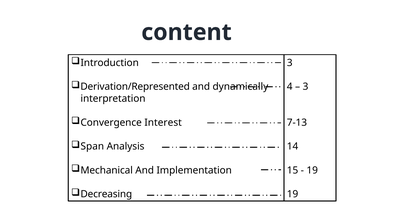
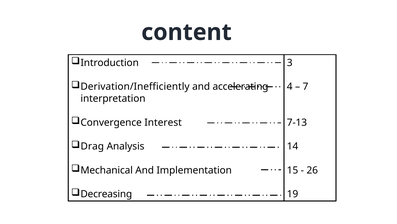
Derivation/Represented: Derivation/Represented -> Derivation/Inefficiently
dynamically: dynamically -> accelerating
3 at (305, 86): 3 -> 7
Span: Span -> Drag
19 at (312, 170): 19 -> 26
